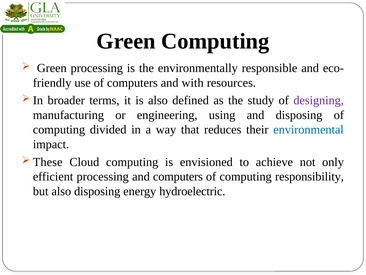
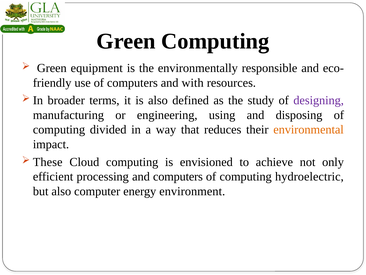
Green processing: processing -> equipment
environmental colour: blue -> orange
responsibility: responsibility -> hydroelectric
also disposing: disposing -> computer
hydroelectric: hydroelectric -> environment
